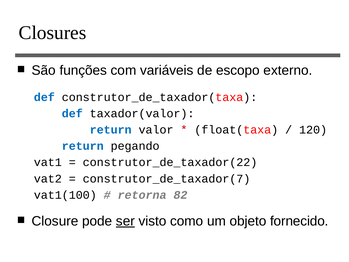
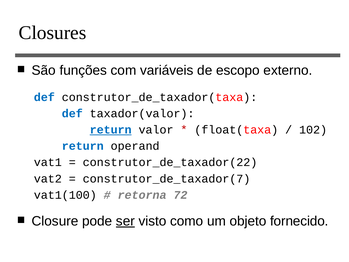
return at (111, 130) underline: none -> present
120: 120 -> 102
pegando: pegando -> operand
82: 82 -> 72
